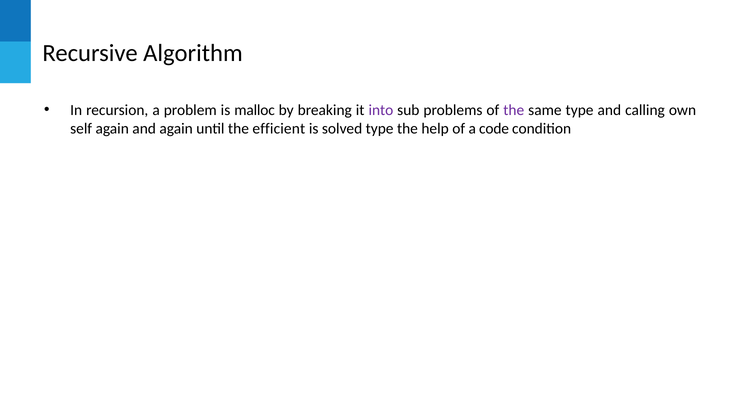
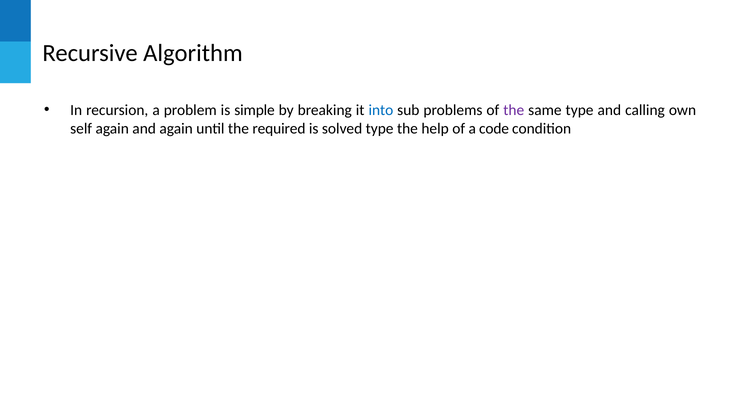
malloc: malloc -> simple
into colour: purple -> blue
efficient: efficient -> required
